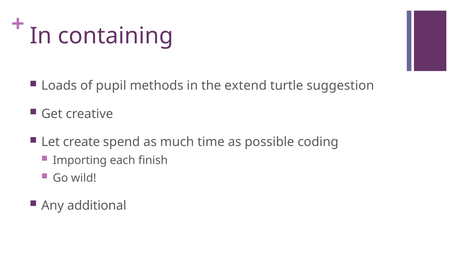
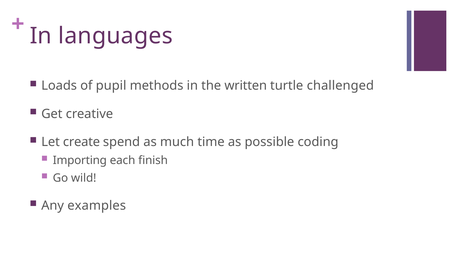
containing: containing -> languages
extend: extend -> written
suggestion: suggestion -> challenged
additional: additional -> examples
